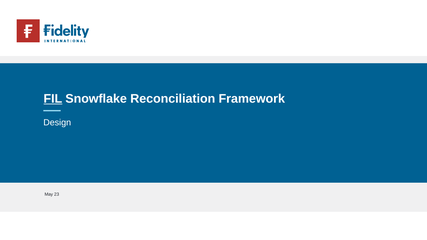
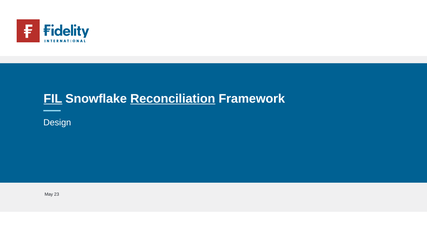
Reconciliation underline: none -> present
